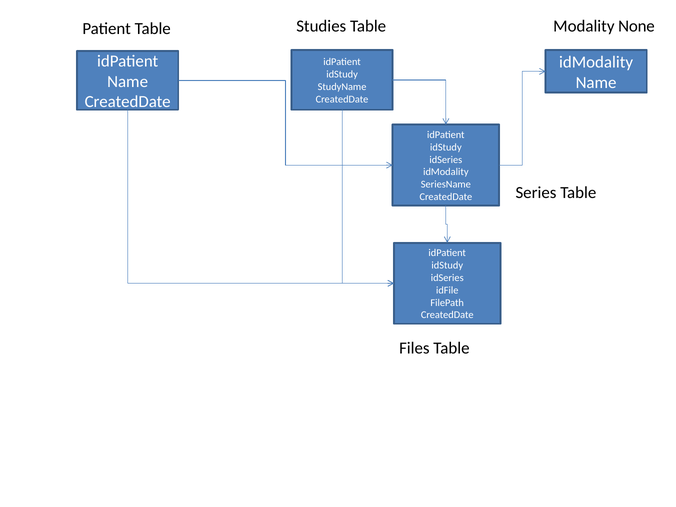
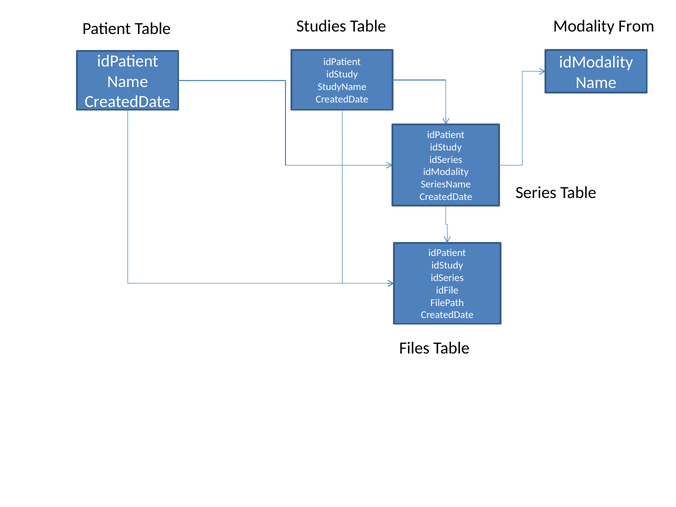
None: None -> From
